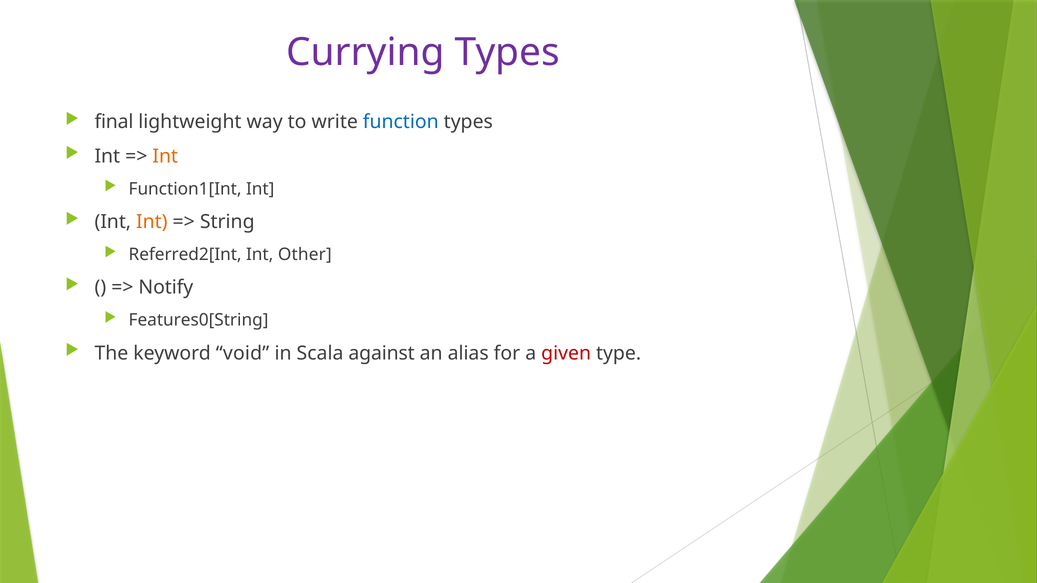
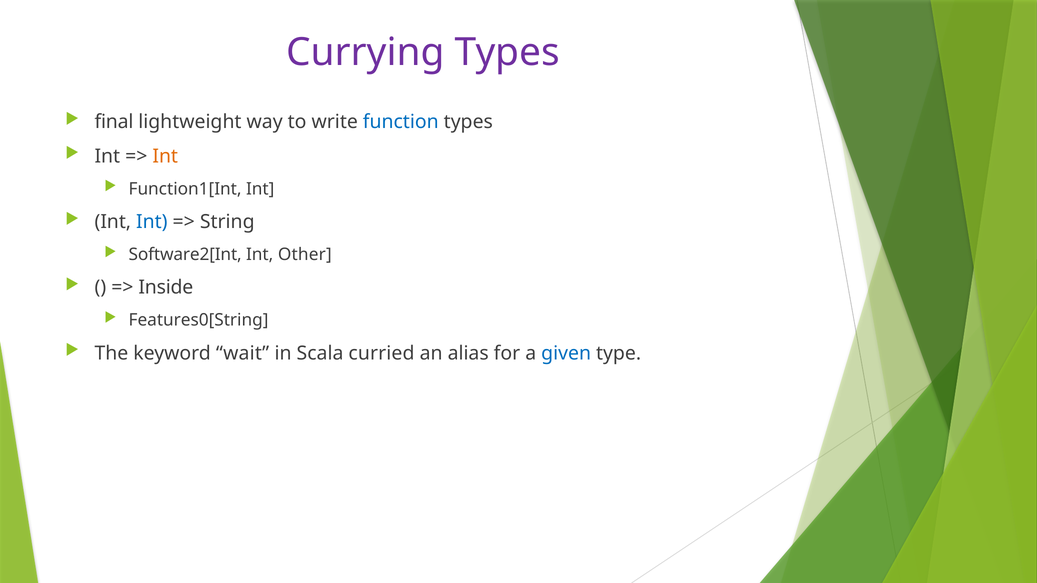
Int at (152, 222) colour: orange -> blue
Referred2[Int: Referred2[Int -> Software2[Int
Notify: Notify -> Inside
void: void -> wait
against: against -> curried
given colour: red -> blue
